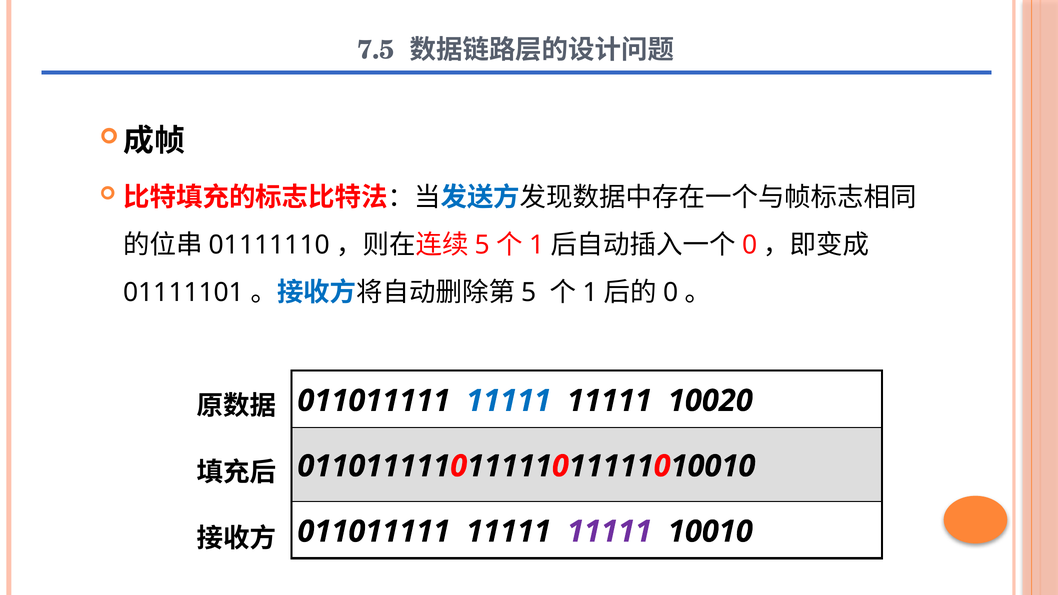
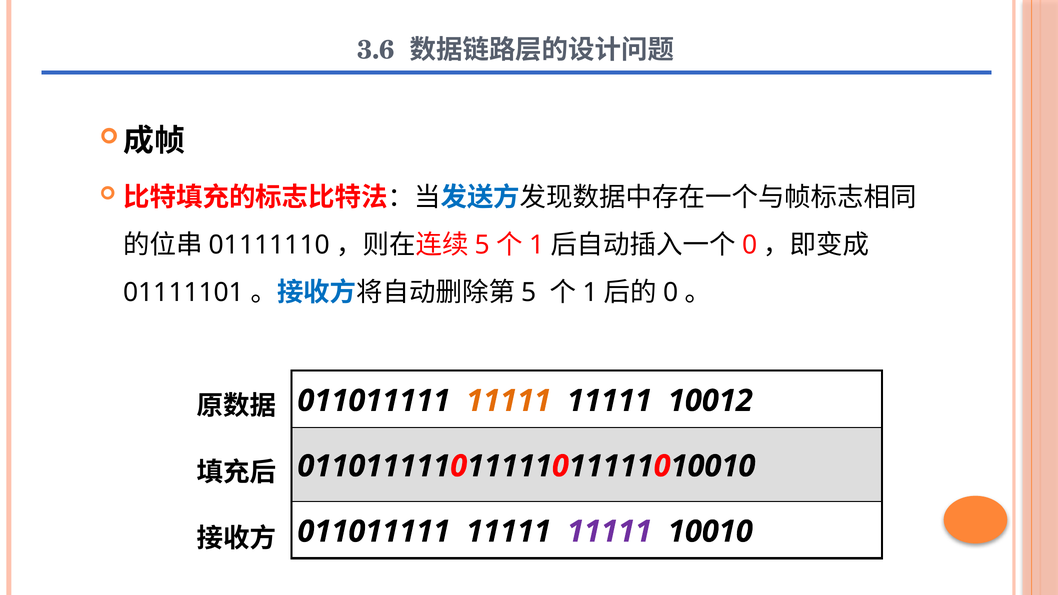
7.5: 7.5 -> 3.6
11111 at (509, 401) colour: blue -> orange
10020: 10020 -> 10012
